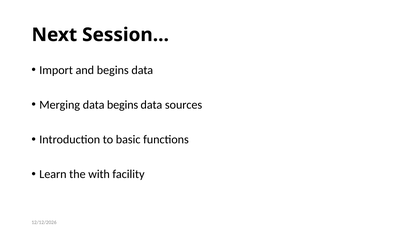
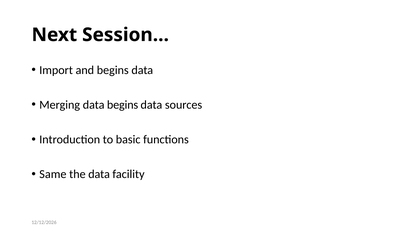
Learn: Learn -> Same
the with: with -> data
